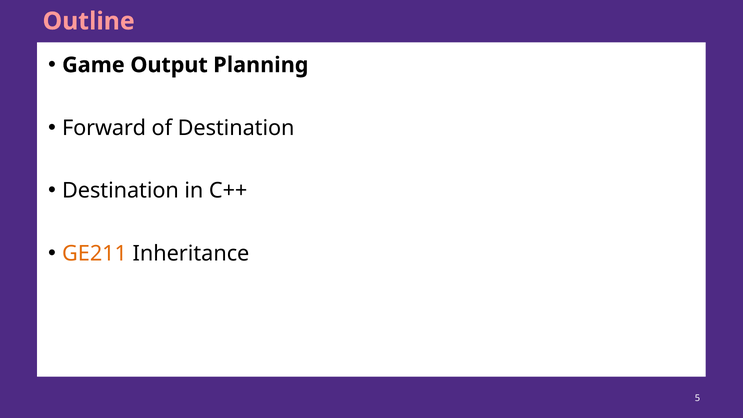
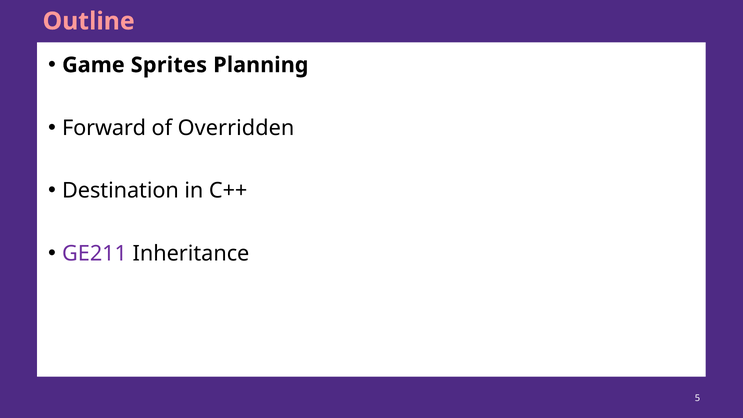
Output: Output -> Sprites
of Destination: Destination -> Overridden
GE211 colour: orange -> purple
